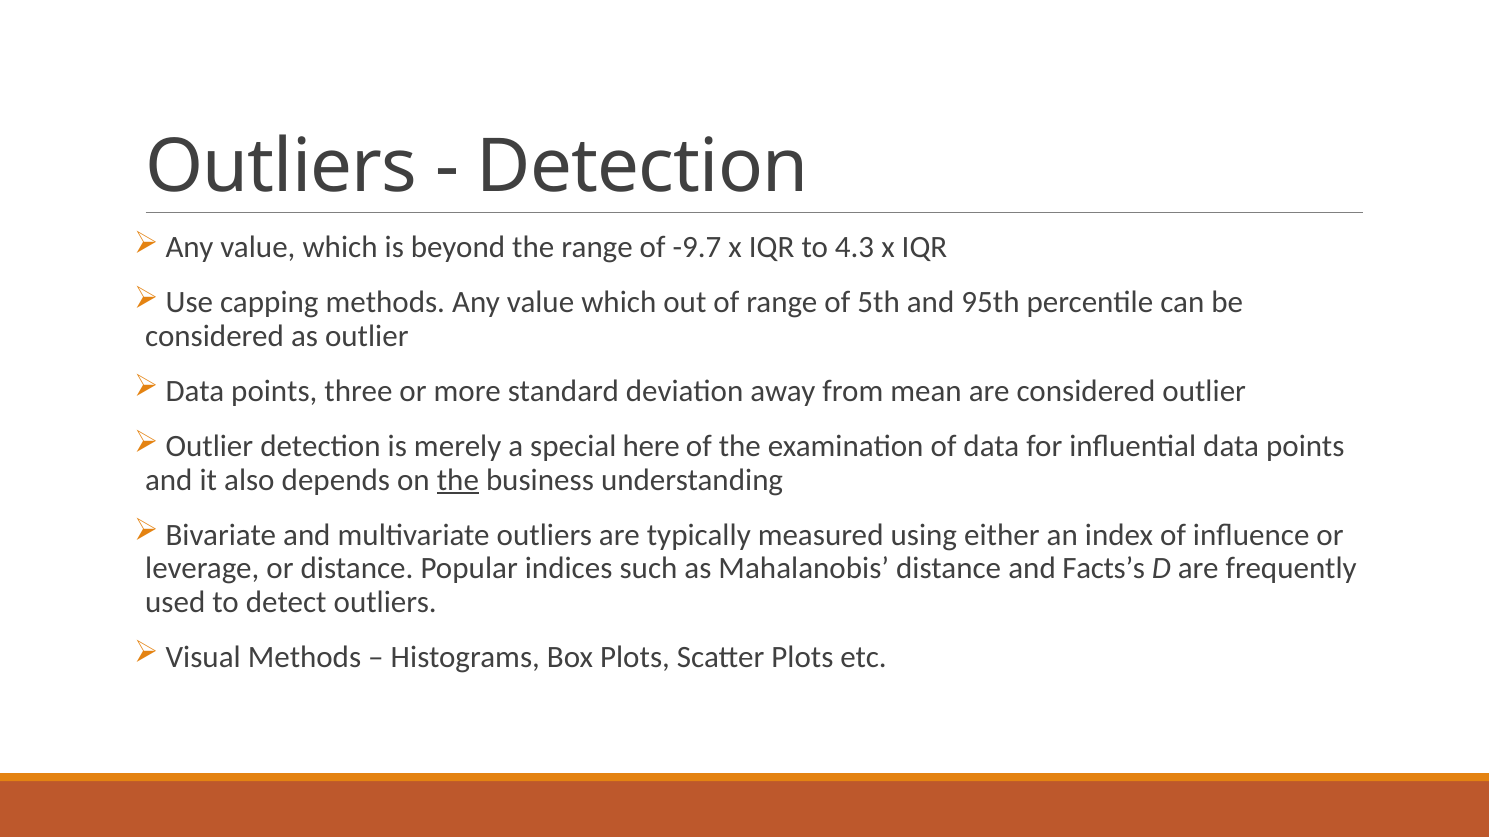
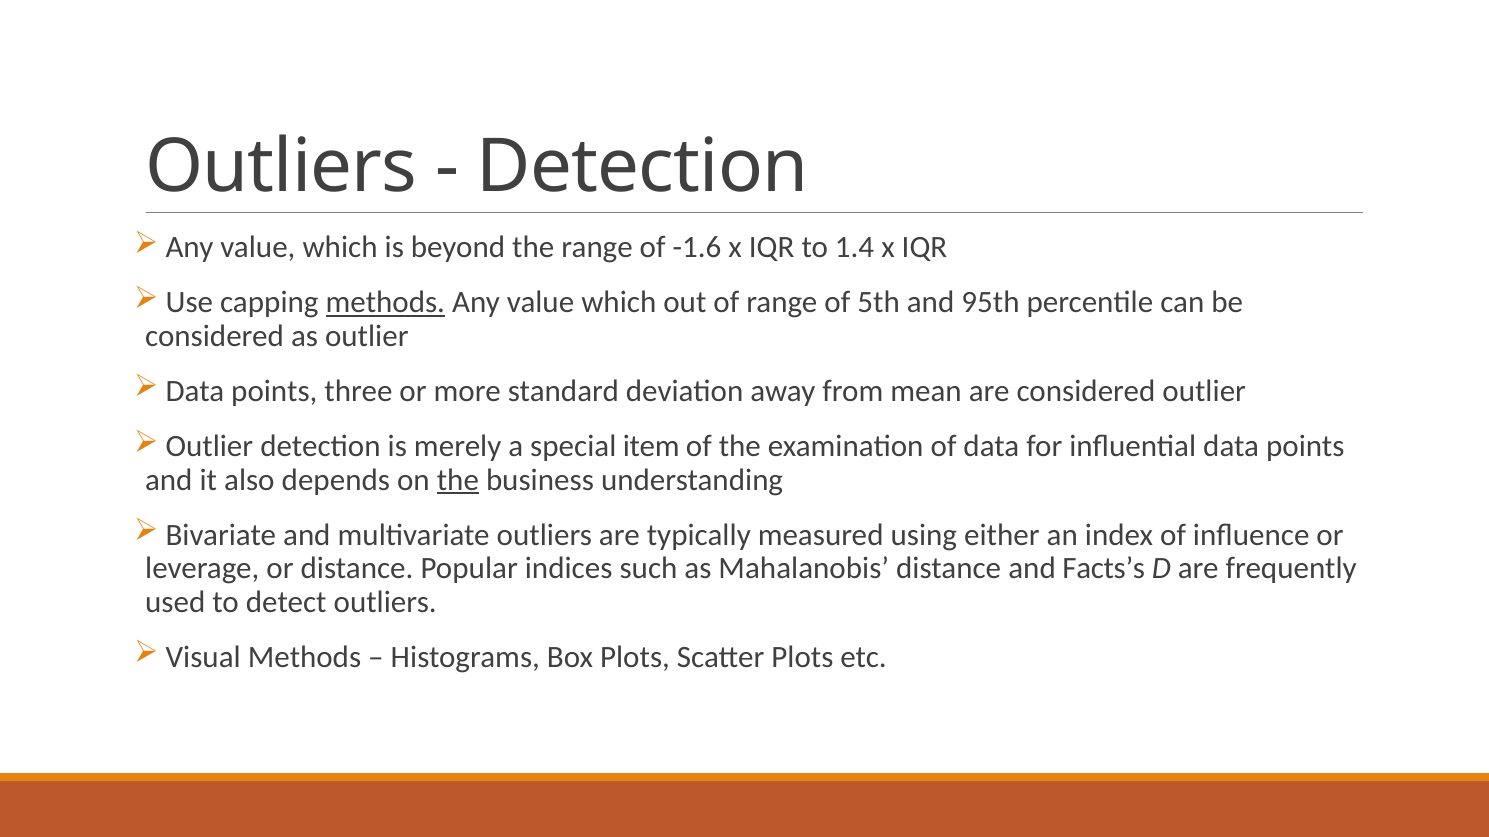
-9.7: -9.7 -> -1.6
4.3: 4.3 -> 1.4
methods at (385, 303) underline: none -> present
here: here -> item
